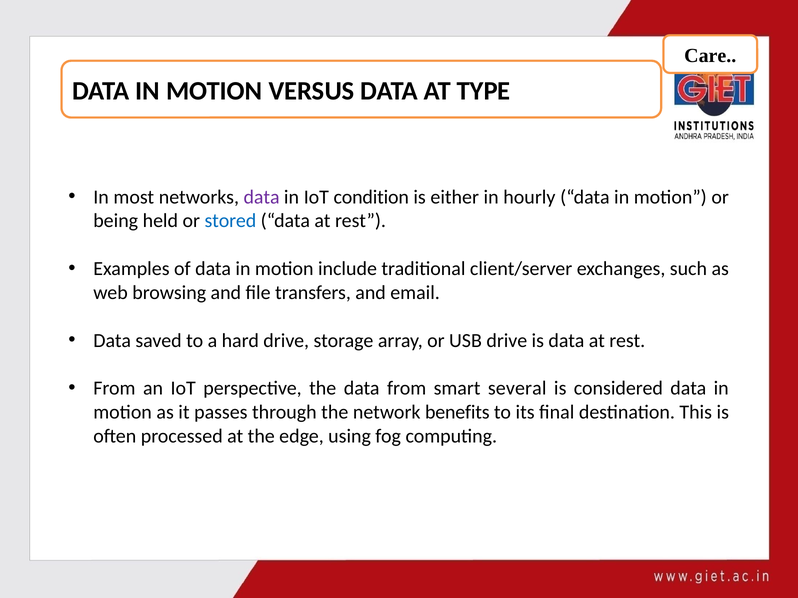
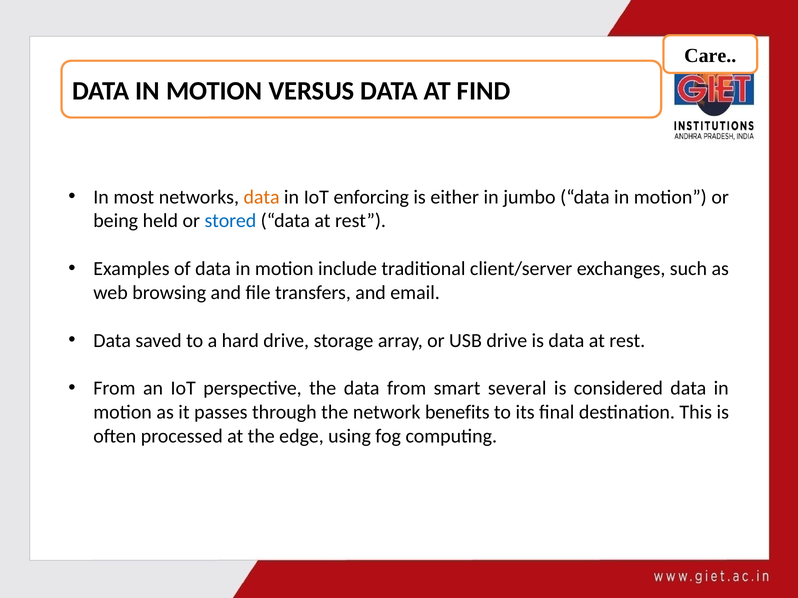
TYPE: TYPE -> FIND
data at (262, 197) colour: purple -> orange
condition: condition -> enforcing
hourly: hourly -> jumbo
